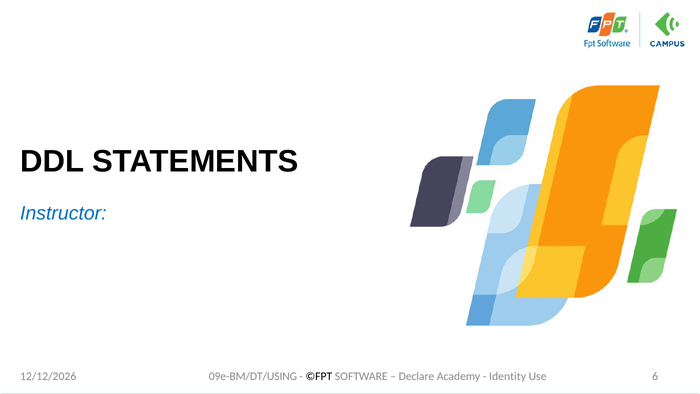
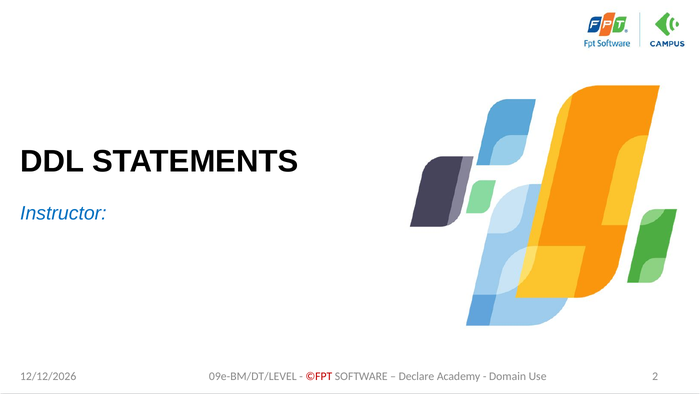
09e-BM/DT/USING: 09e-BM/DT/USING -> 09e-BM/DT/LEVEL
©FPT colour: black -> red
Identity: Identity -> Domain
6: 6 -> 2
